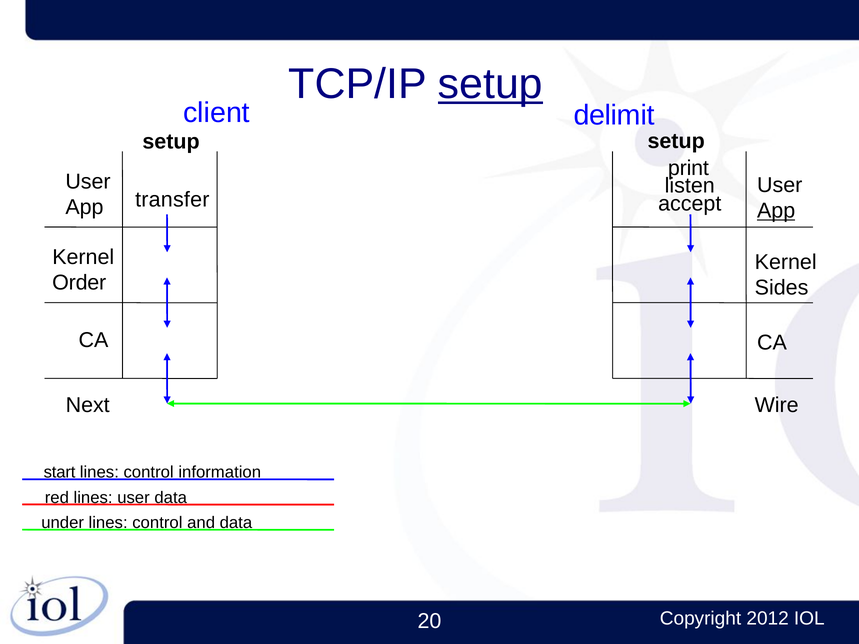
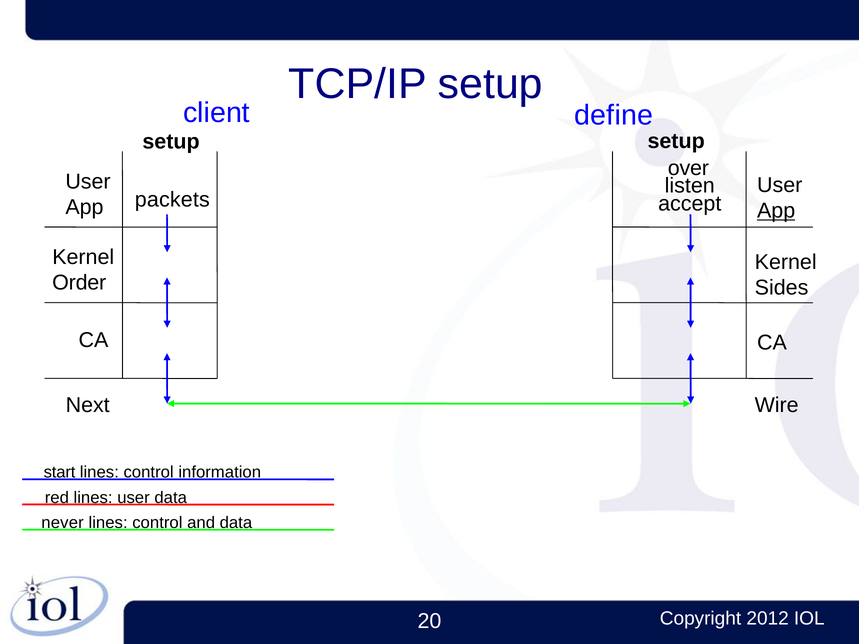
setup at (490, 84) underline: present -> none
delimit: delimit -> define
print: print -> over
transfer: transfer -> packets
under: under -> never
